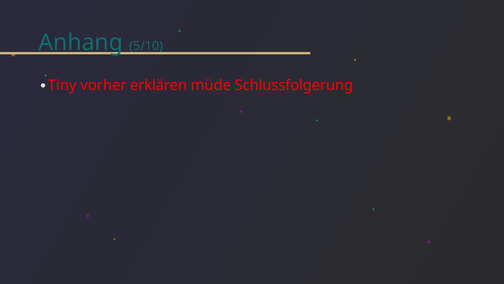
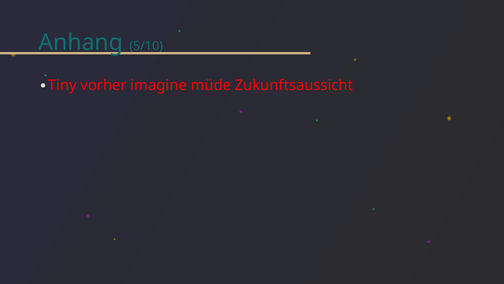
erklären: erklären -> imagine
Schlussfolgerung: Schlussfolgerung -> Zukunftsaussicht
